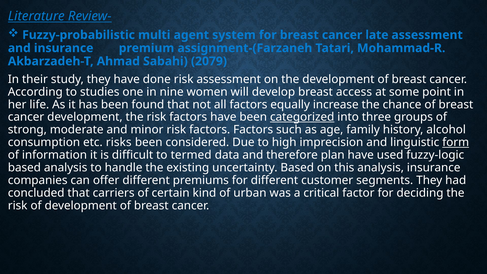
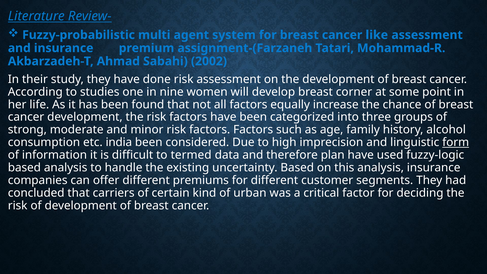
late: late -> like
2079: 2079 -> 2002
access: access -> corner
categorized underline: present -> none
risks: risks -> india
